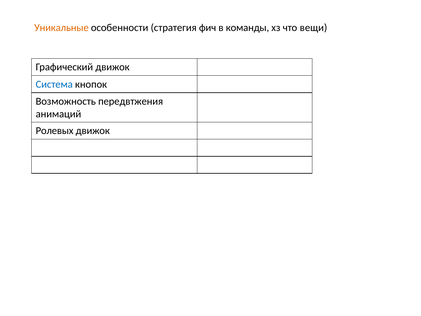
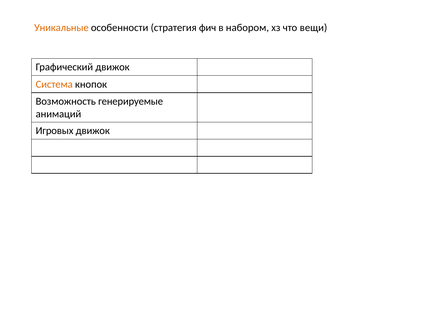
команды: команды -> набором
Система colour: blue -> orange
передвтжения: передвтжения -> генерируемые
Ролевых: Ролевых -> Игровых
